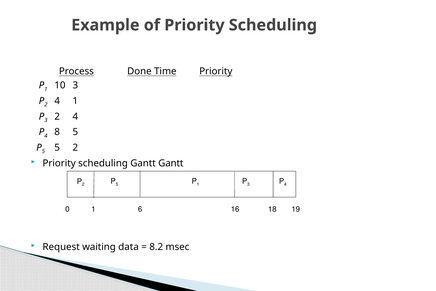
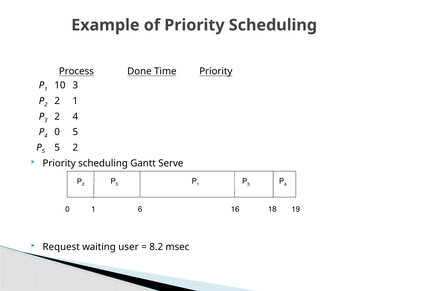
4 at (57, 101): 4 -> 2
4 8: 8 -> 0
Gantt Gantt: Gantt -> Serve
data: data -> user
